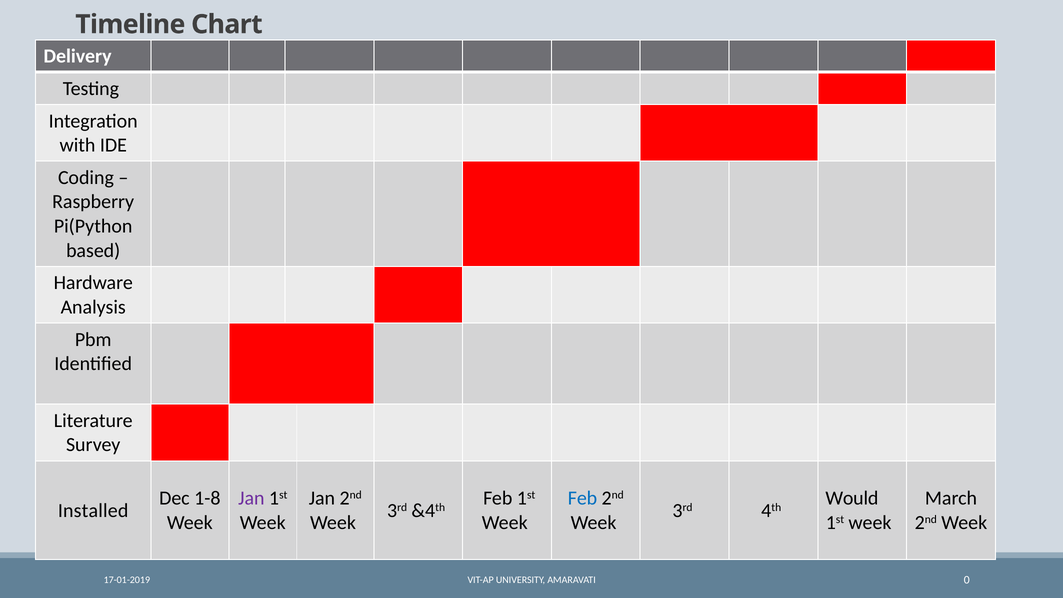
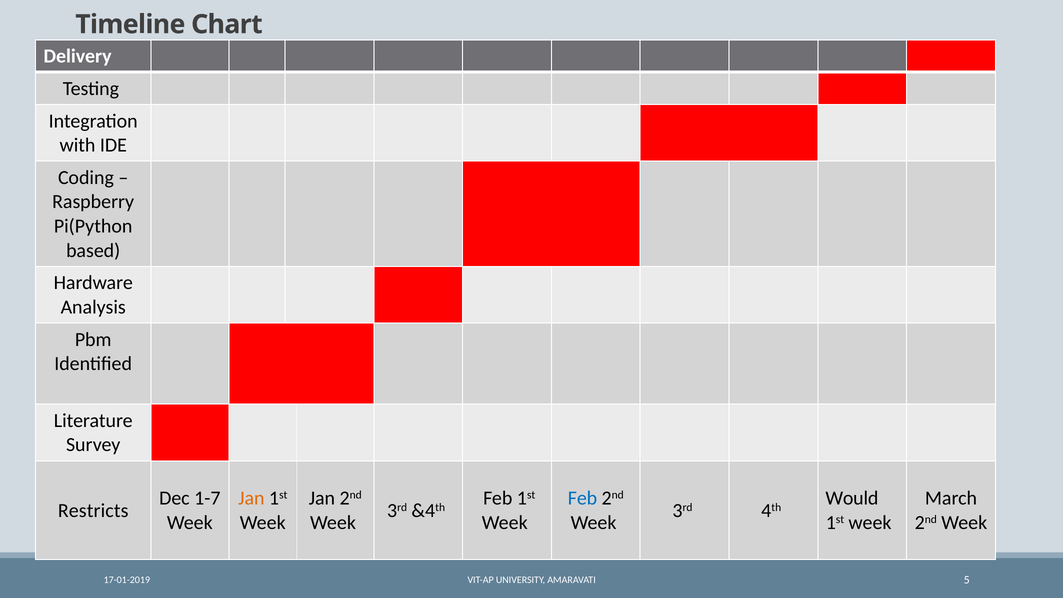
1-8: 1-8 -> 1-7
Jan at (251, 498) colour: purple -> orange
Installed: Installed -> Restricts
0: 0 -> 5
